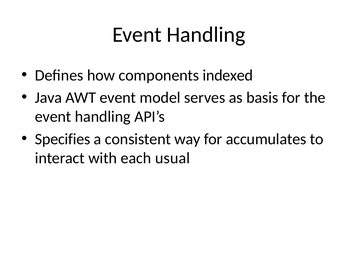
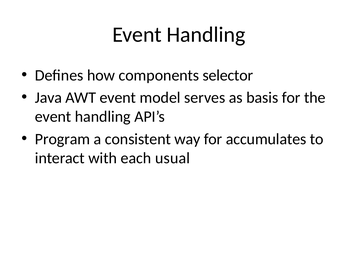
indexed: indexed -> selector
Specifies: Specifies -> Program
